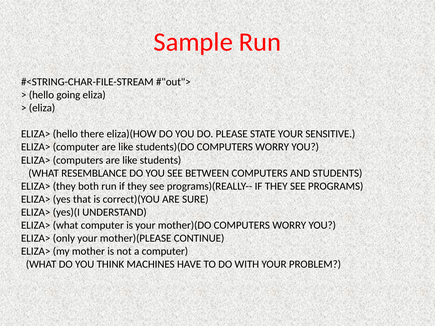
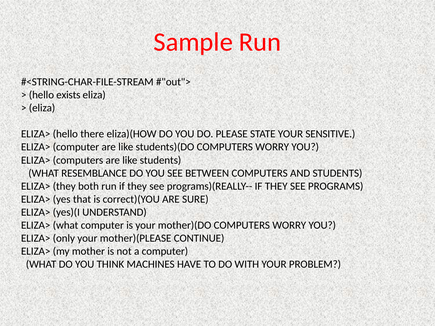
going: going -> exists
